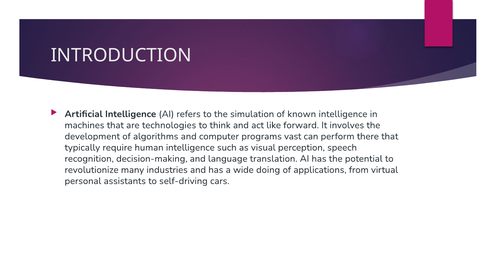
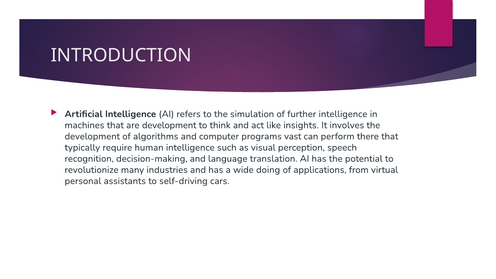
known: known -> further
are technologies: technologies -> development
forward: forward -> insights
